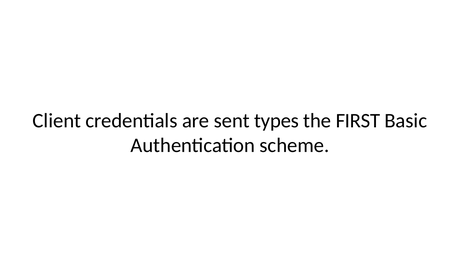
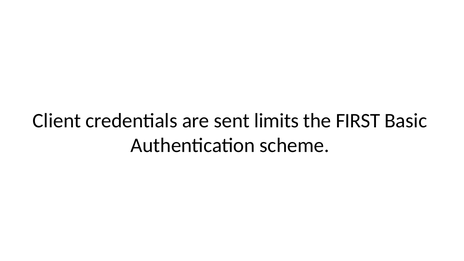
types: types -> limits
